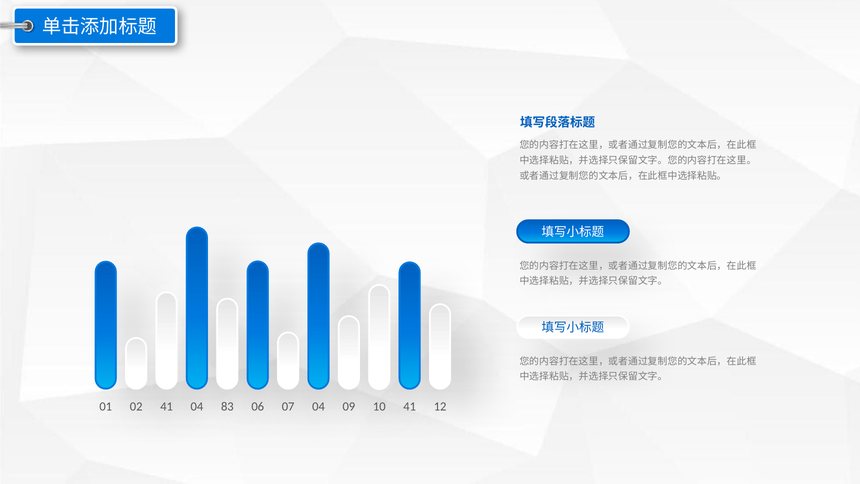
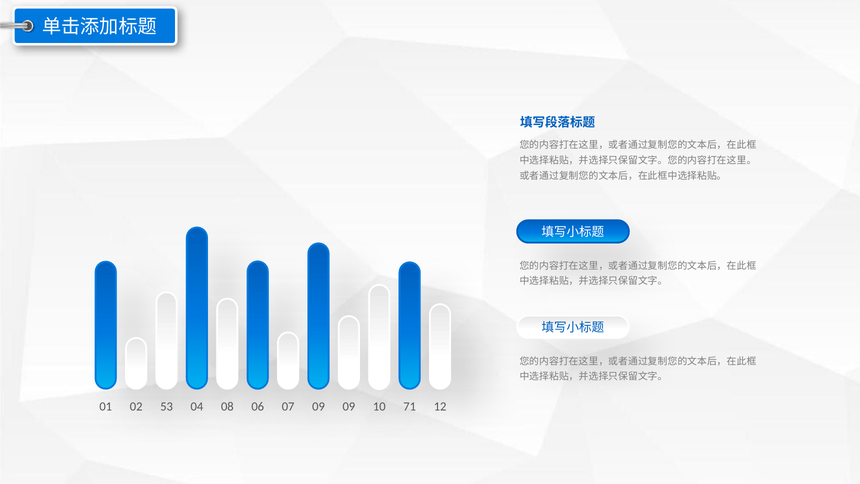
02 41: 41 -> 53
83: 83 -> 08
07 04: 04 -> 09
10 41: 41 -> 71
